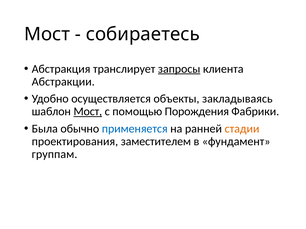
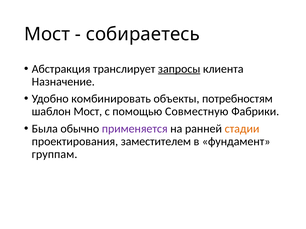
Абстракции: Абстракции -> Назначение
осуществляется: осуществляется -> комбинировать
закладываясь: закладываясь -> потребностям
Мост at (88, 112) underline: present -> none
Порождения: Порождения -> Совместную
применяется colour: blue -> purple
